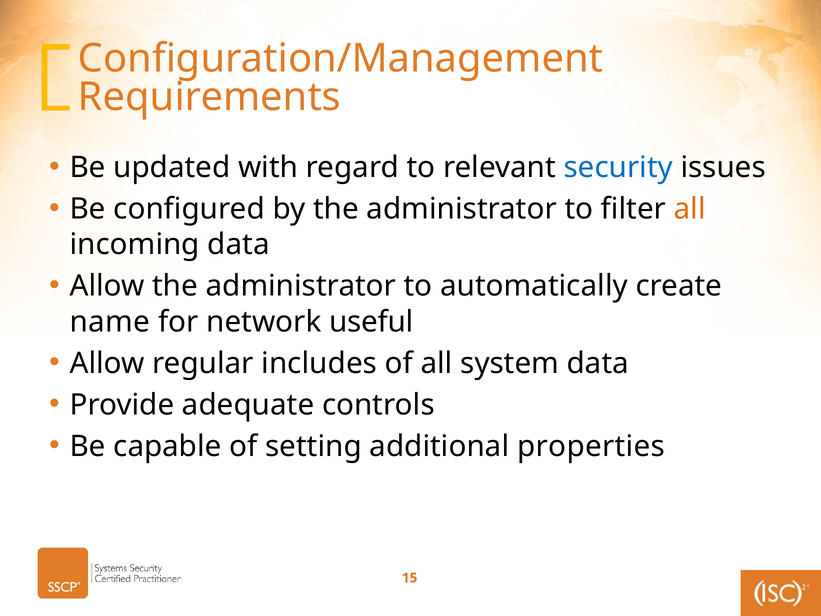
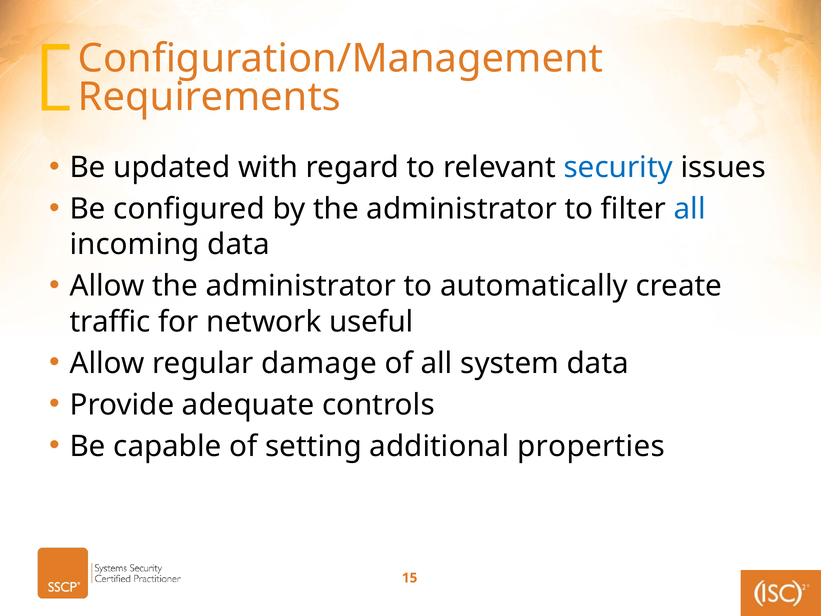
all at (690, 209) colour: orange -> blue
name: name -> traffic
includes: includes -> damage
